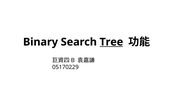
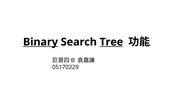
Binary underline: none -> present
